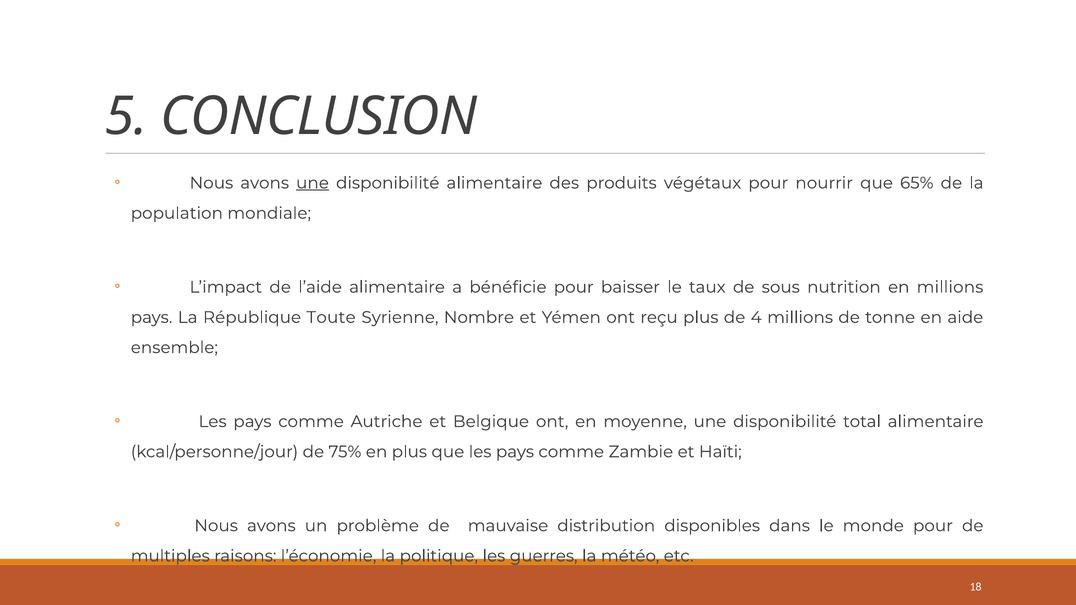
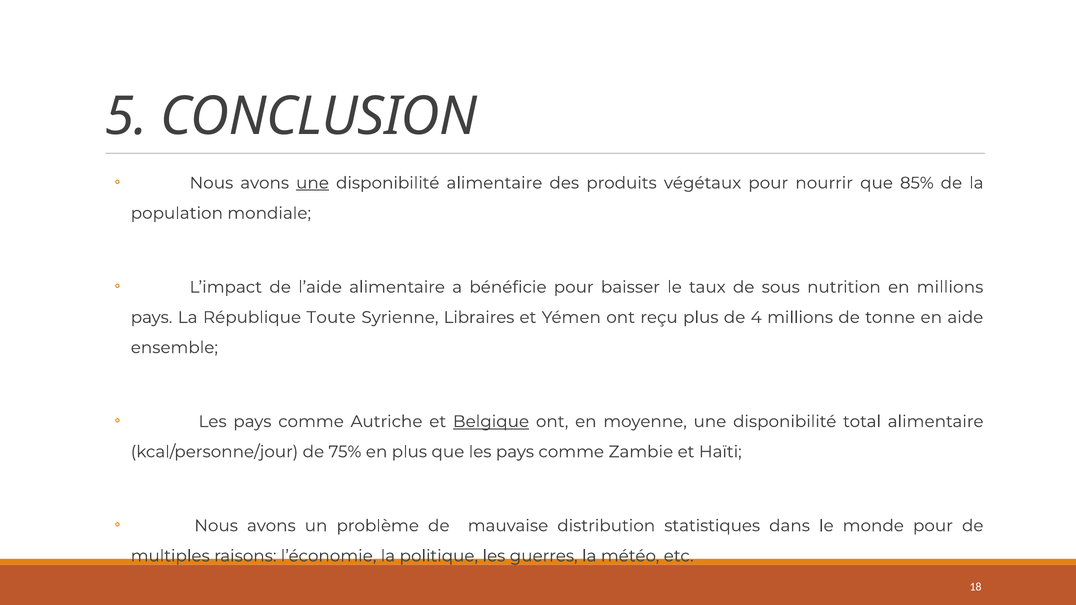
65%: 65% -> 85%
Nombre: Nombre -> Libraires
Belgique underline: none -> present
disponibles: disponibles -> statistiques
